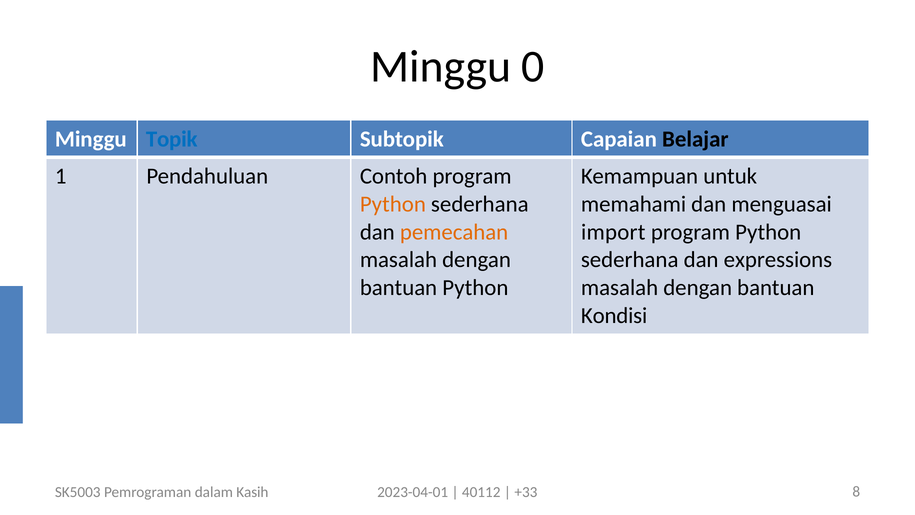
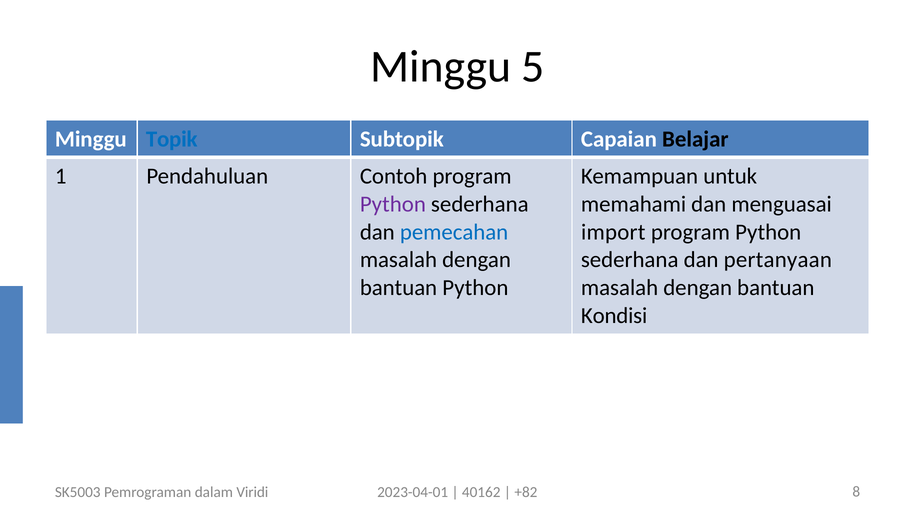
0: 0 -> 5
Python at (393, 204) colour: orange -> purple
pemecahan colour: orange -> blue
expressions: expressions -> pertanyaan
Kasih: Kasih -> Viridi
40112: 40112 -> 40162
+33: +33 -> +82
